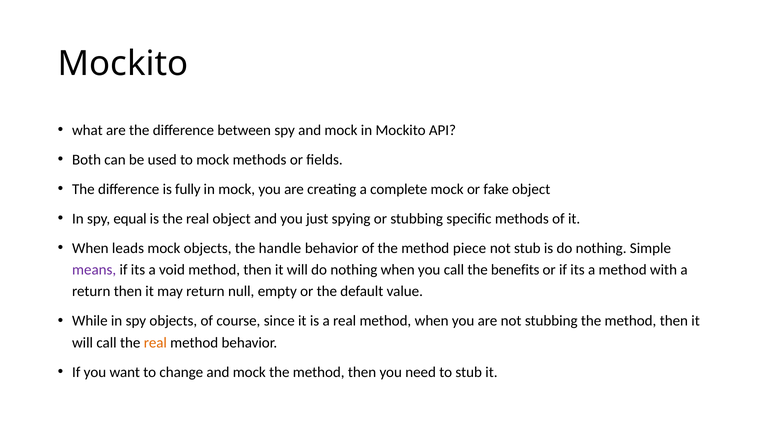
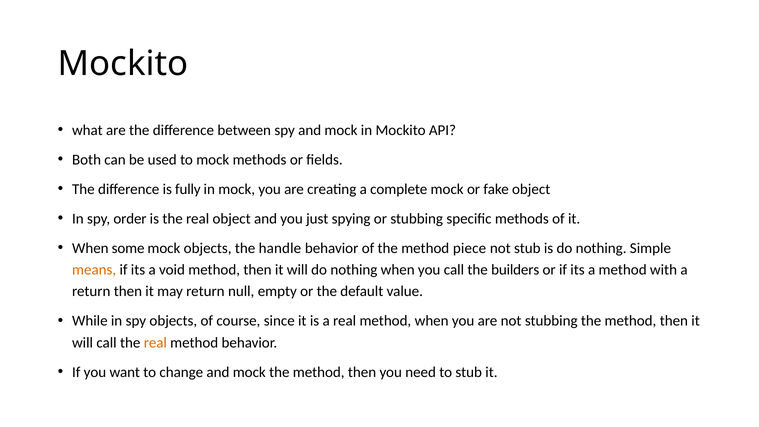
equal: equal -> order
leads: leads -> some
means colour: purple -> orange
benefits: benefits -> builders
